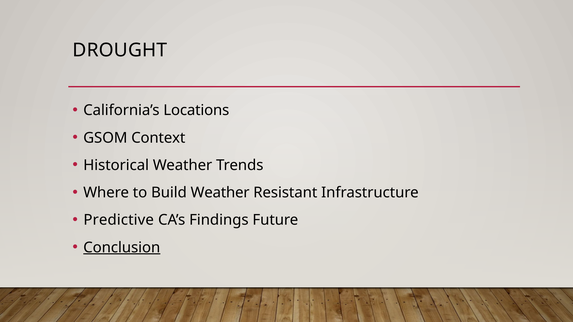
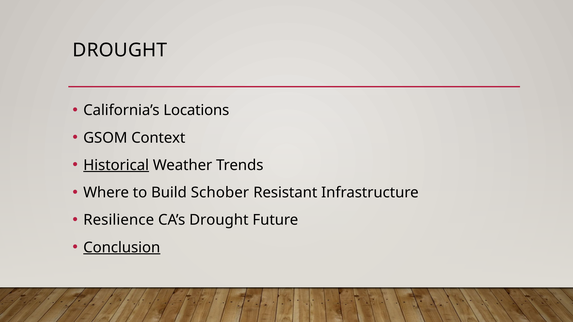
Historical underline: none -> present
Build Weather: Weather -> Schober
Predictive: Predictive -> Resilience
CA’s Findings: Findings -> Drought
